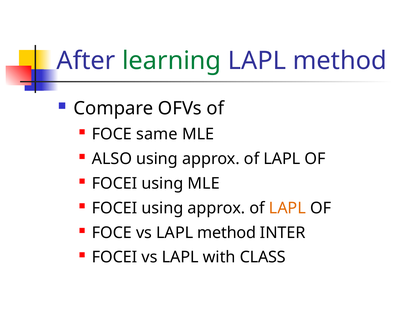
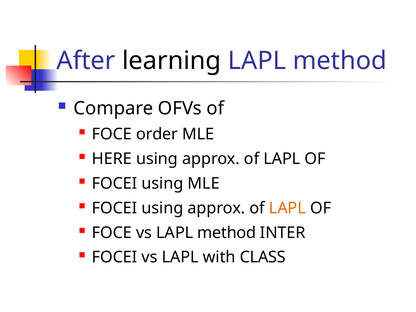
learning colour: green -> black
same: same -> order
ALSO: ALSO -> HERE
